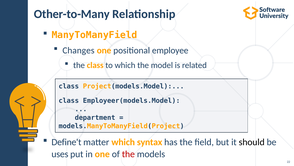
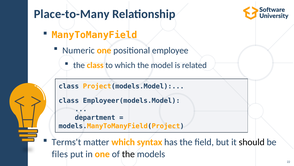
Other-to-Many: Other-to-Many -> Place-to-Many
Changes: Changes -> Numeric
Define't: Define't -> Terms't
uses: uses -> files
the at (128, 154) colour: red -> black
